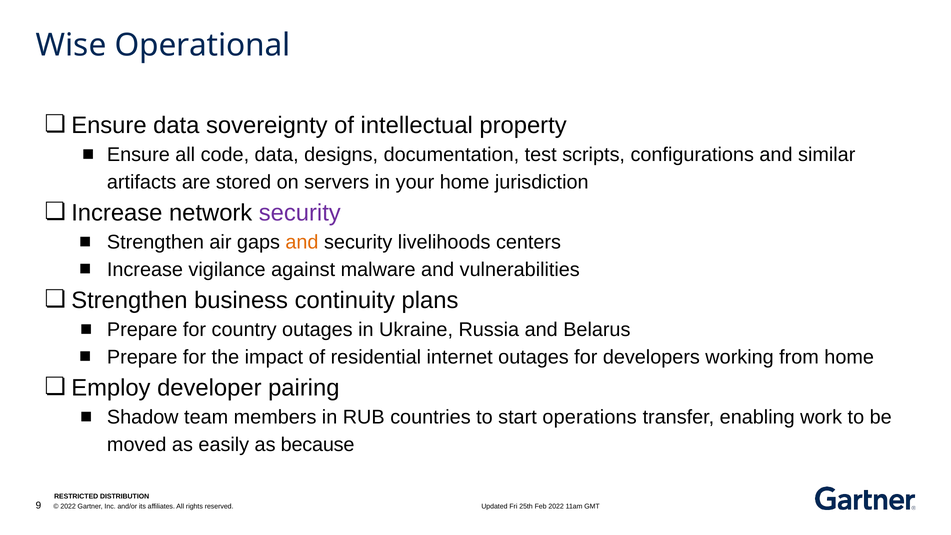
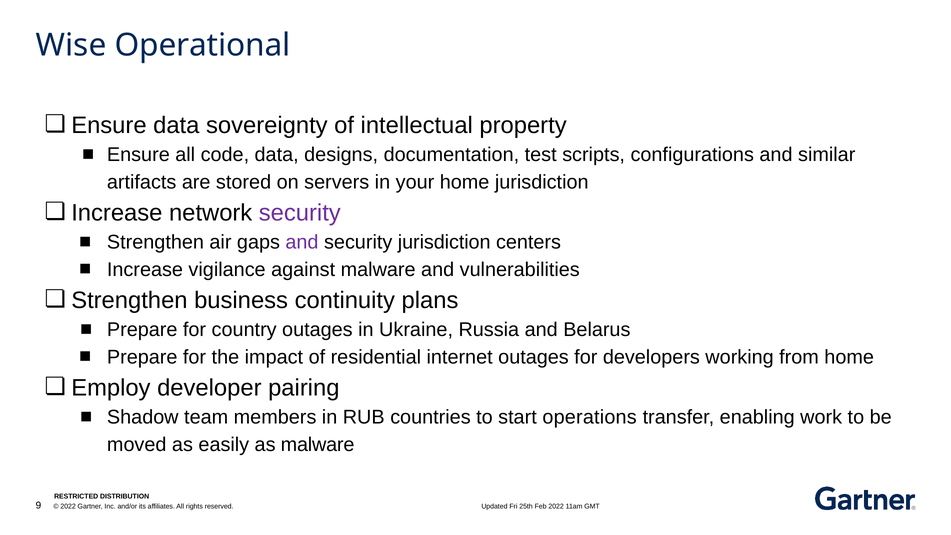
and at (302, 242) colour: orange -> purple
security livelihoods: livelihoods -> jurisdiction
as because: because -> malware
